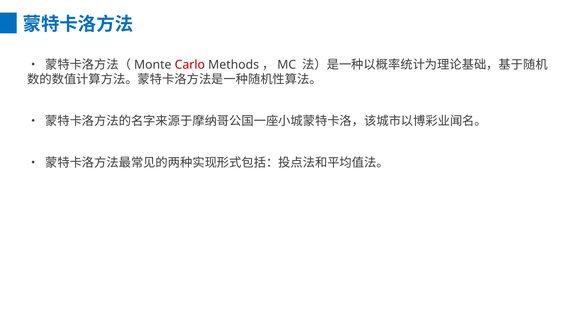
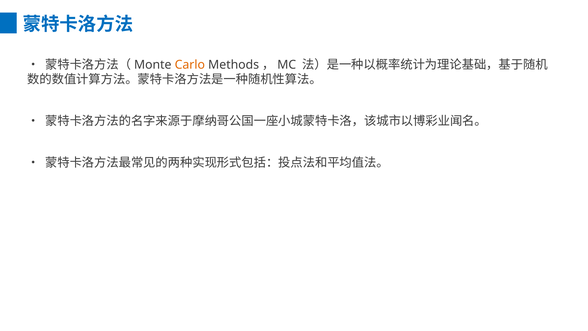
Carlo colour: red -> orange
